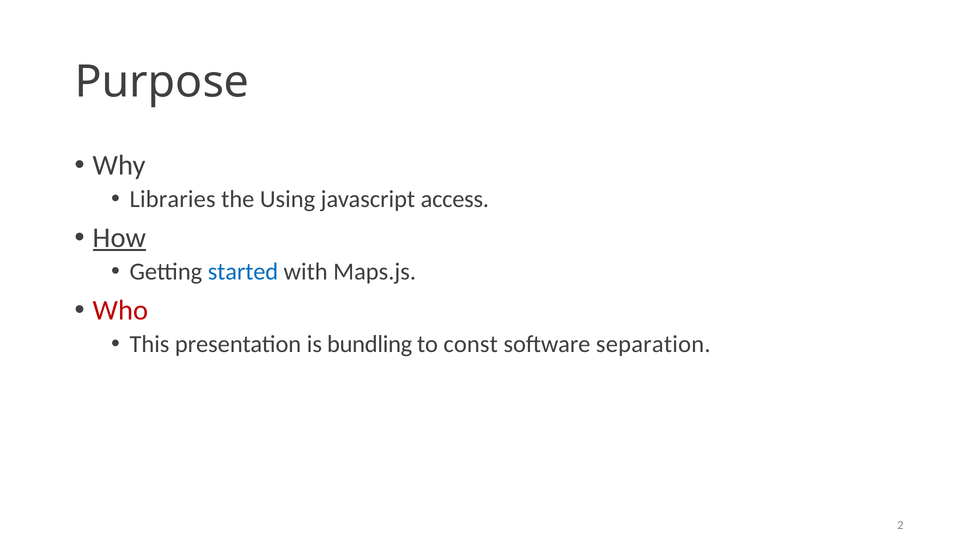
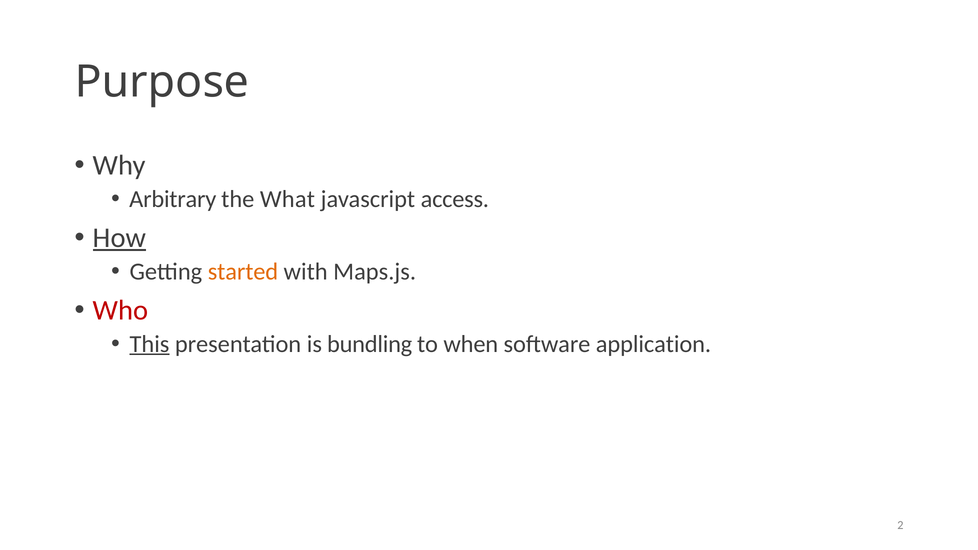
Libraries: Libraries -> Arbitrary
Using: Using -> What
started colour: blue -> orange
This underline: none -> present
const: const -> when
separation: separation -> application
